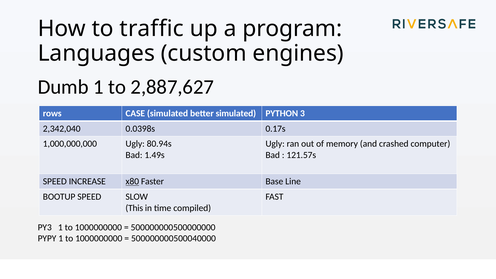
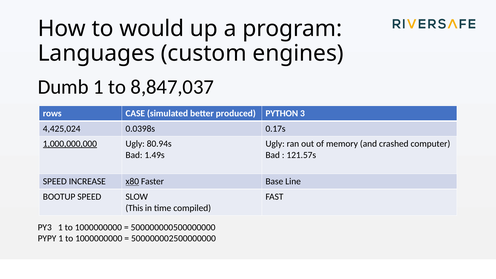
traffic: traffic -> would
2,887,627: 2,887,627 -> 8,847,037
better simulated: simulated -> produced
2,342,040: 2,342,040 -> 4,425,024
1,000,000,000 underline: none -> present
500000000500040000: 500000000500040000 -> 500000002500000000
